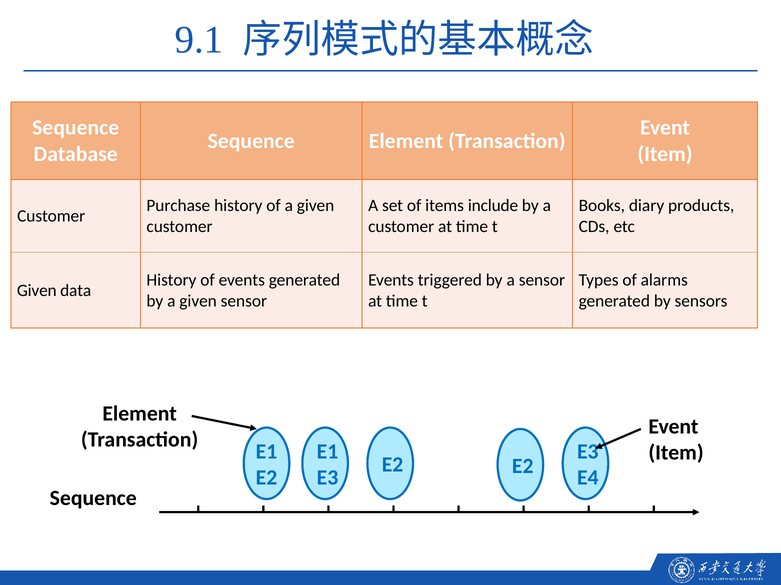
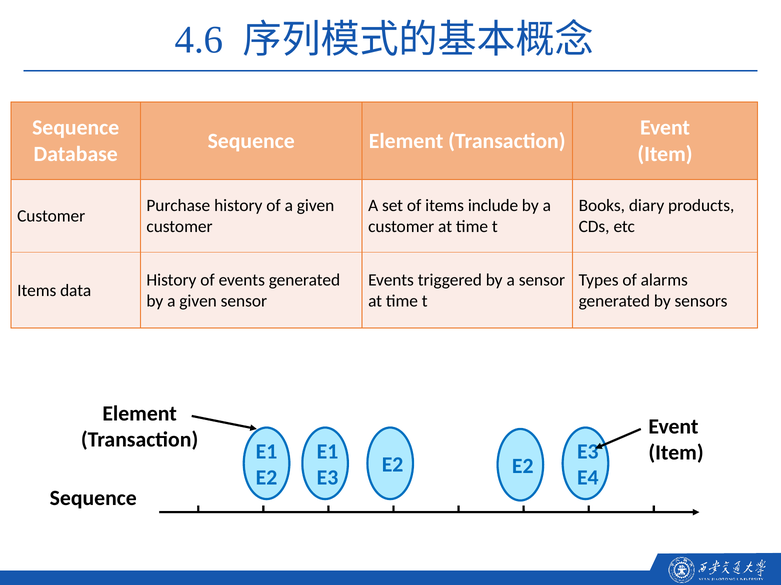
9.1: 9.1 -> 4.6
Given at (37, 291): Given -> Items
